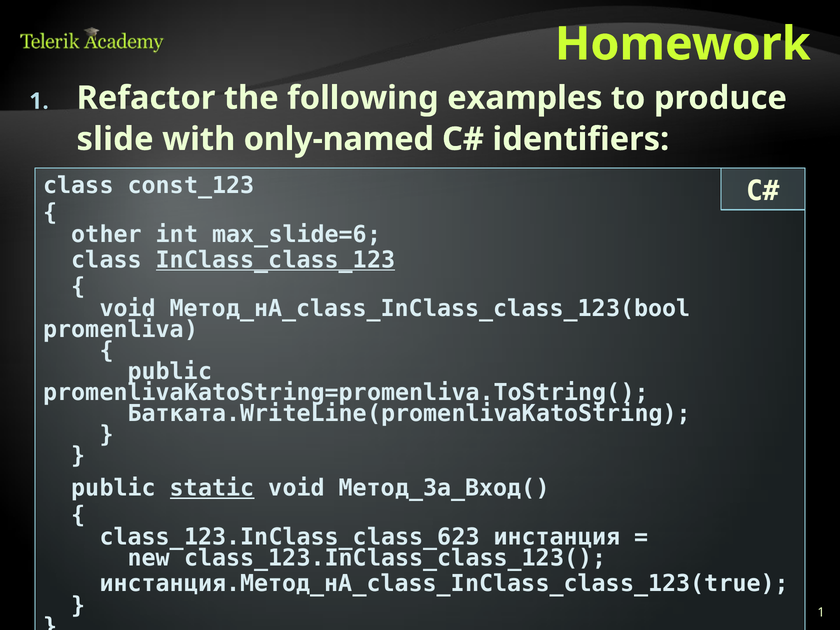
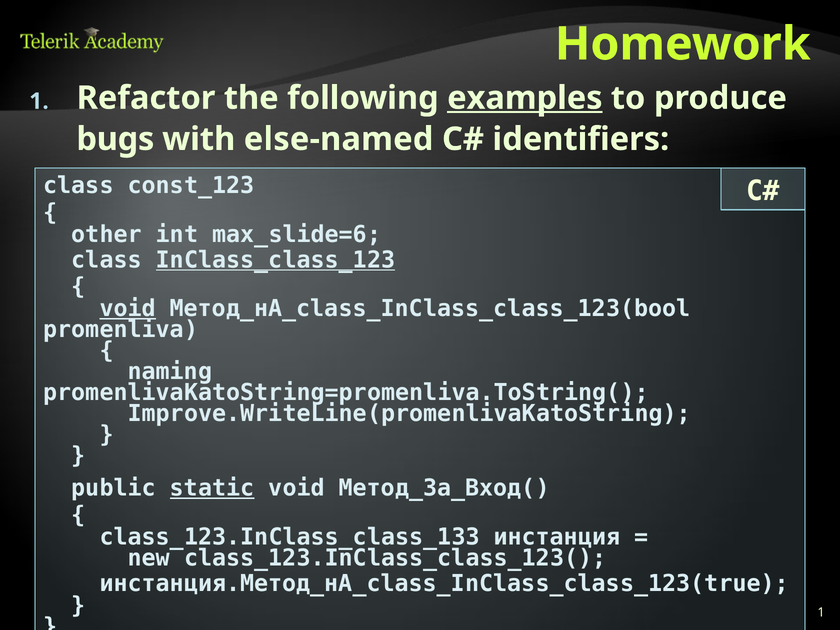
examples underline: none -> present
slide: slide -> bugs
only-named: only-named -> else-named
void at (128, 309) underline: none -> present
public at (170, 372): public -> naming
Батката.WriteLine(promenlivaKatoString: Батката.WriteLine(promenlivaKatoString -> Improve.WriteLine(promenlivaKatoString
class_123.InClass_class_623: class_123.InClass_class_623 -> class_123.InClass_class_133
